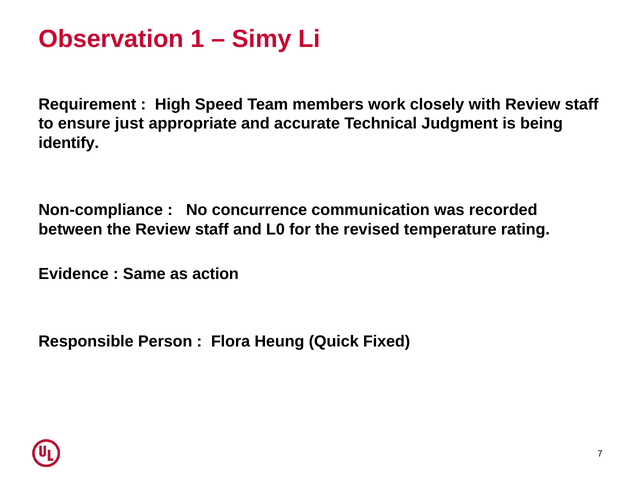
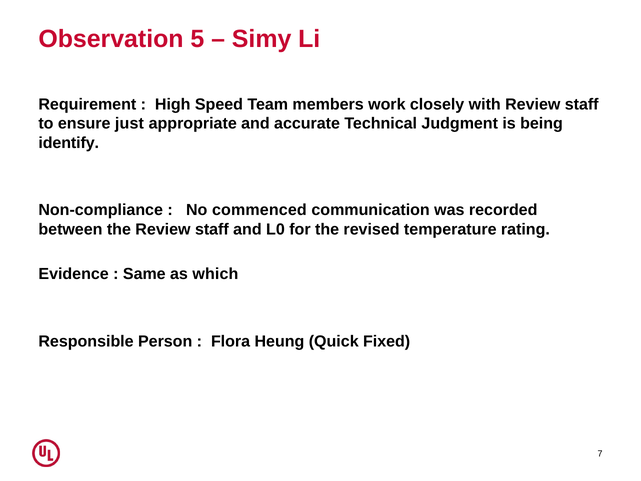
1: 1 -> 5
concurrence: concurrence -> commenced
action: action -> which
